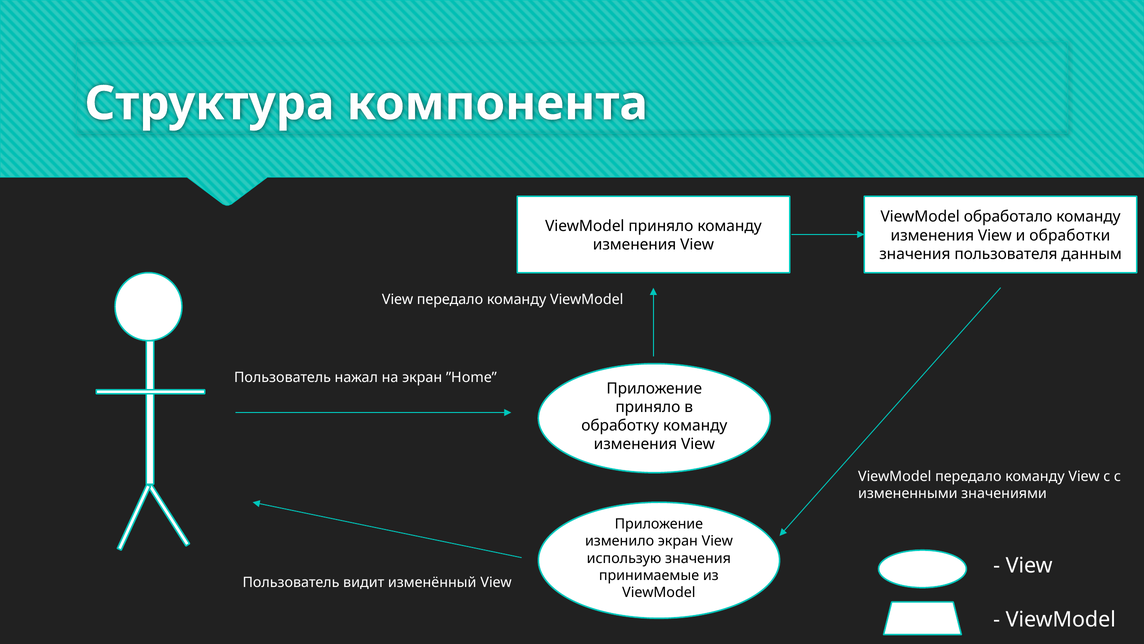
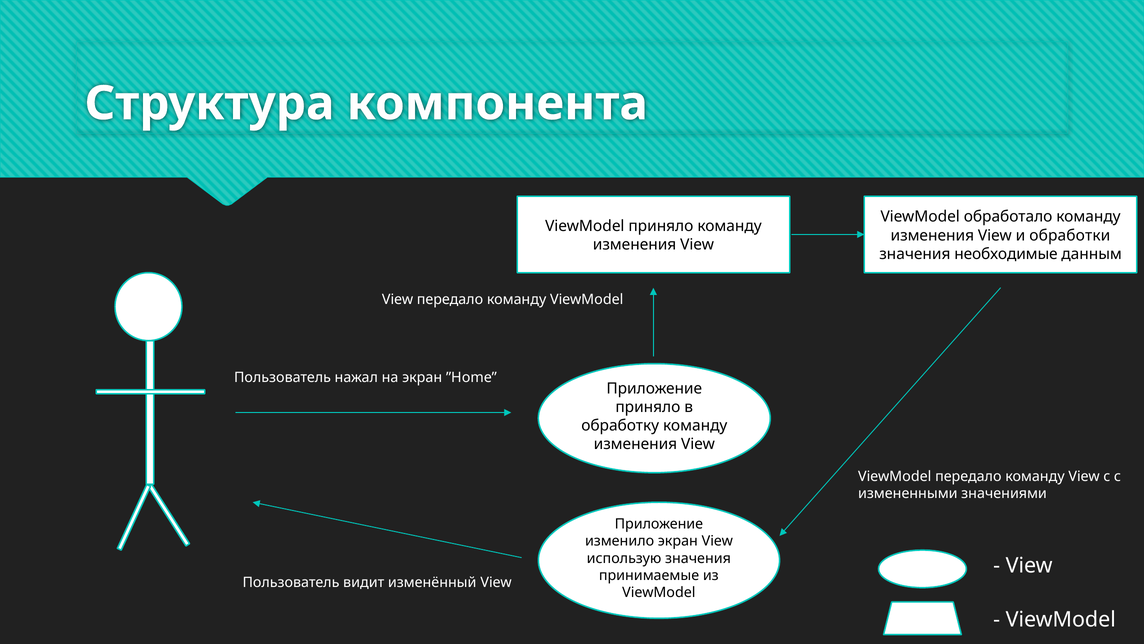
пользователя: пользователя -> необходимые
